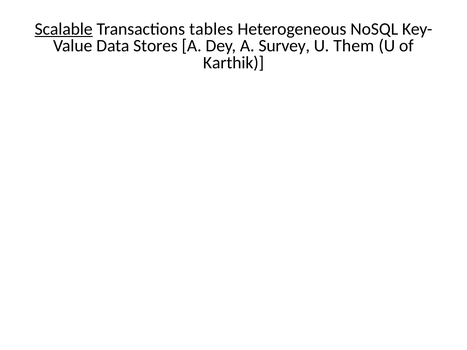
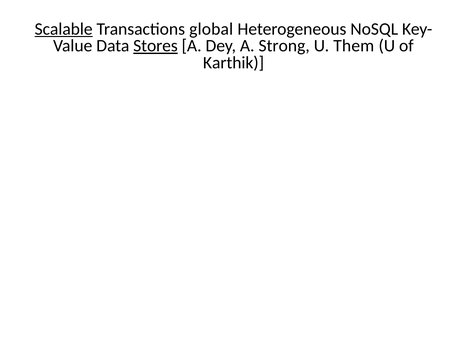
tables: tables -> global
Stores underline: none -> present
Survey: Survey -> Strong
